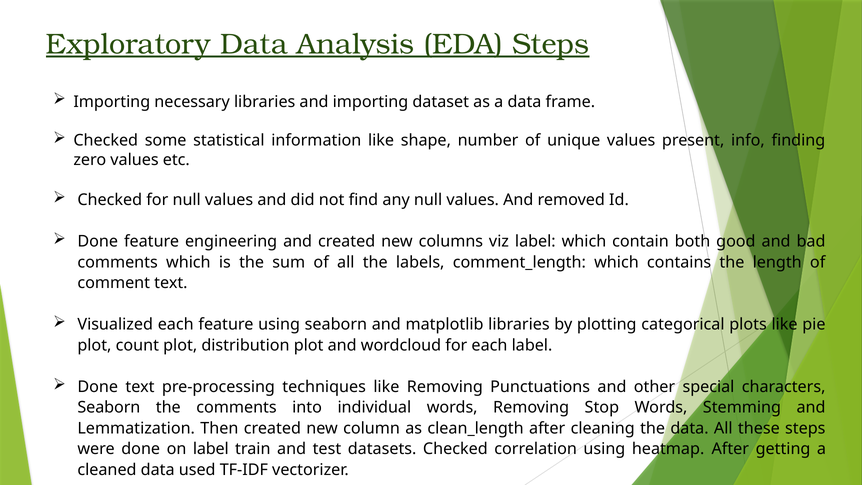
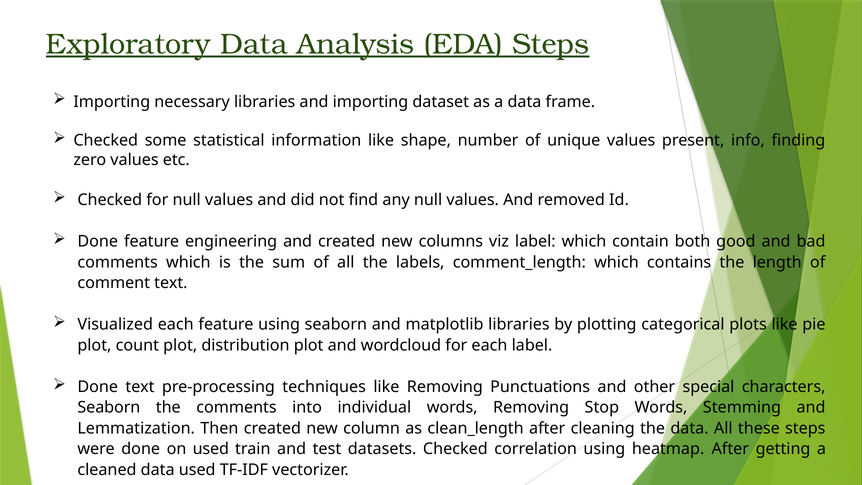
on label: label -> used
